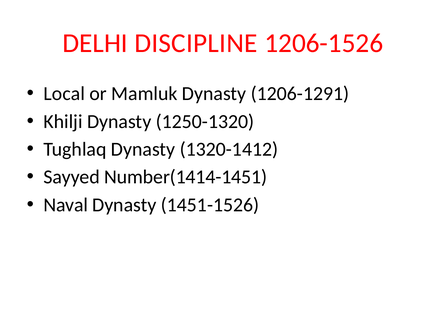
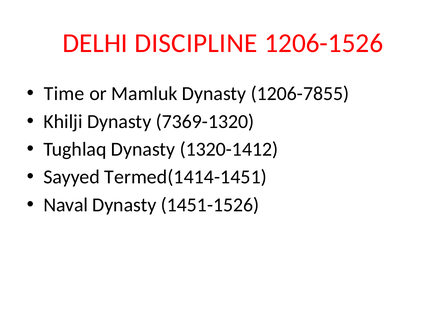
Local: Local -> Time
1206-1291: 1206-1291 -> 1206-7855
1250-1320: 1250-1320 -> 7369-1320
Number(1414-1451: Number(1414-1451 -> Termed(1414-1451
